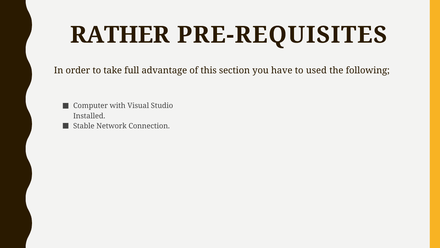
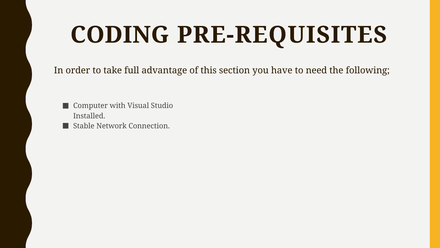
RATHER: RATHER -> CODING
used: used -> need
